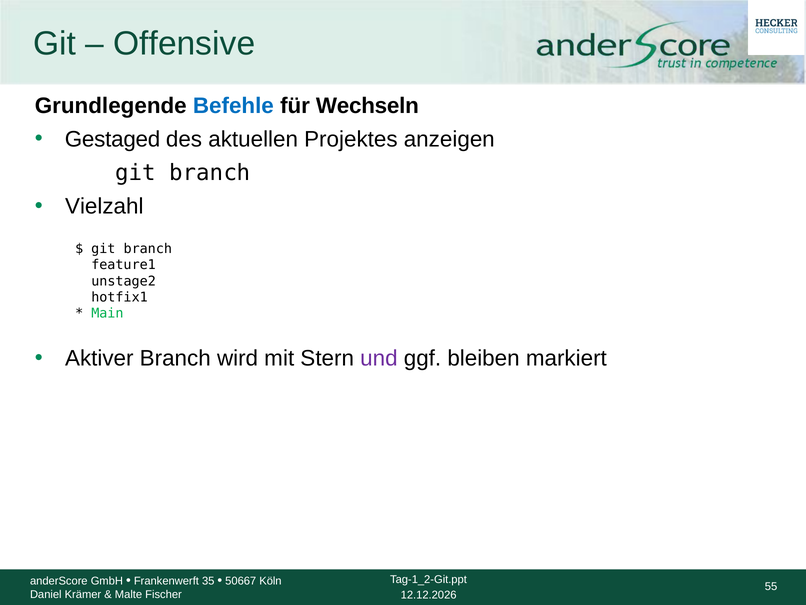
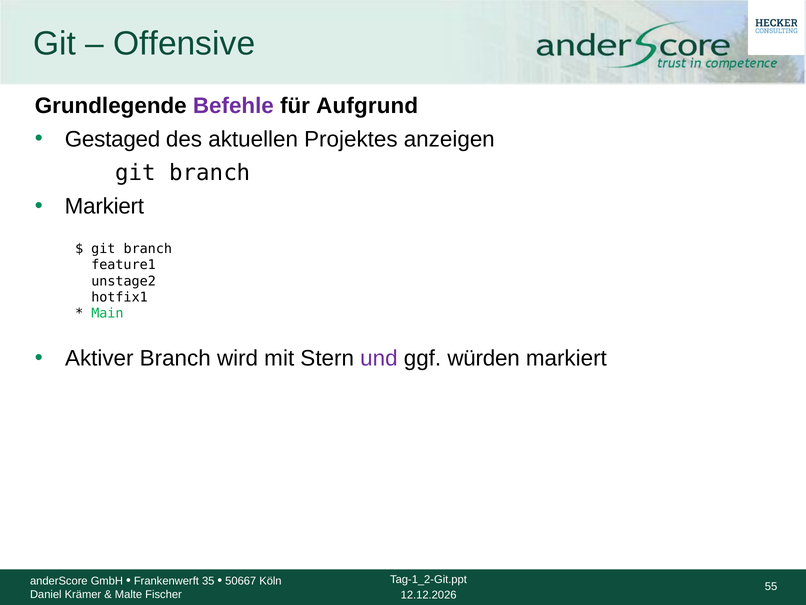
Befehle colour: blue -> purple
Wechseln: Wechseln -> Aufgrund
Vielzahl at (104, 206): Vielzahl -> Markiert
bleiben: bleiben -> würden
